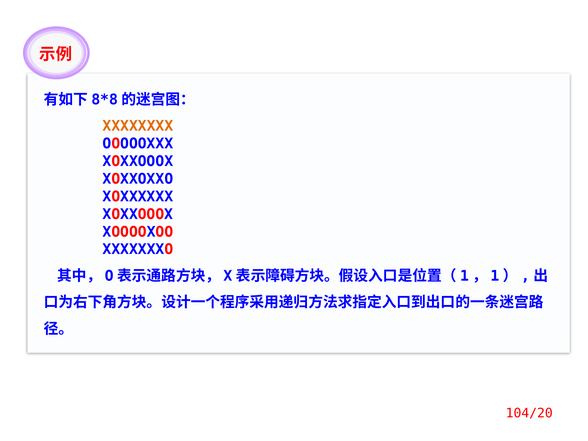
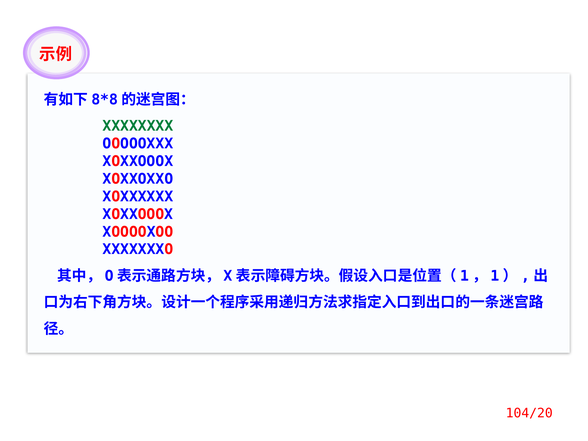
XXXXXXXX colour: orange -> green
